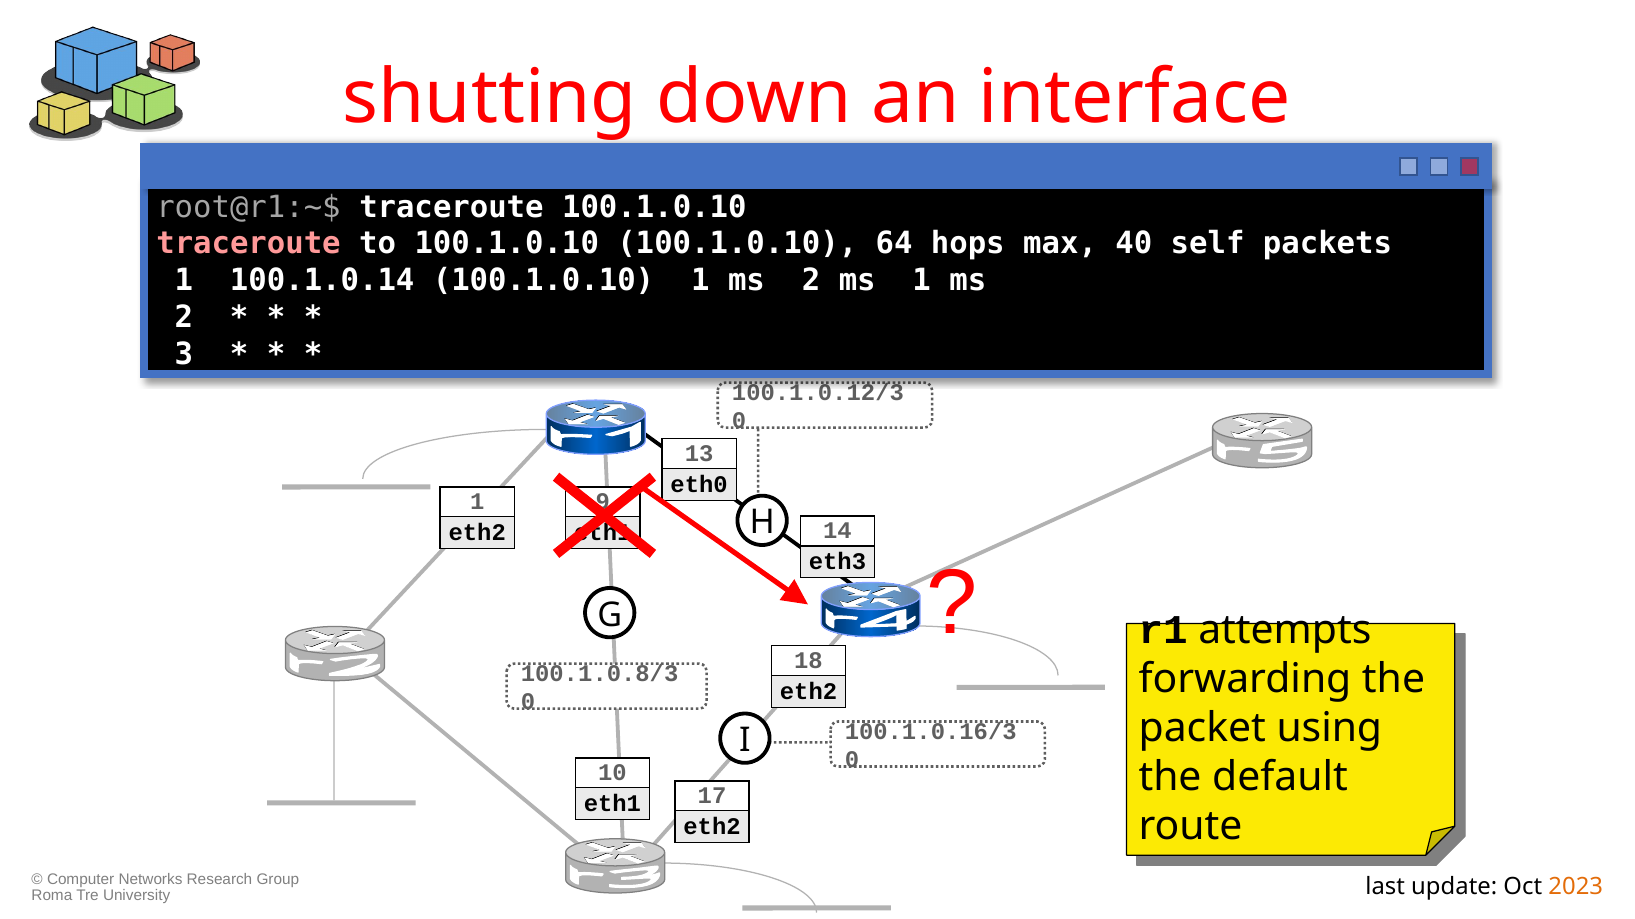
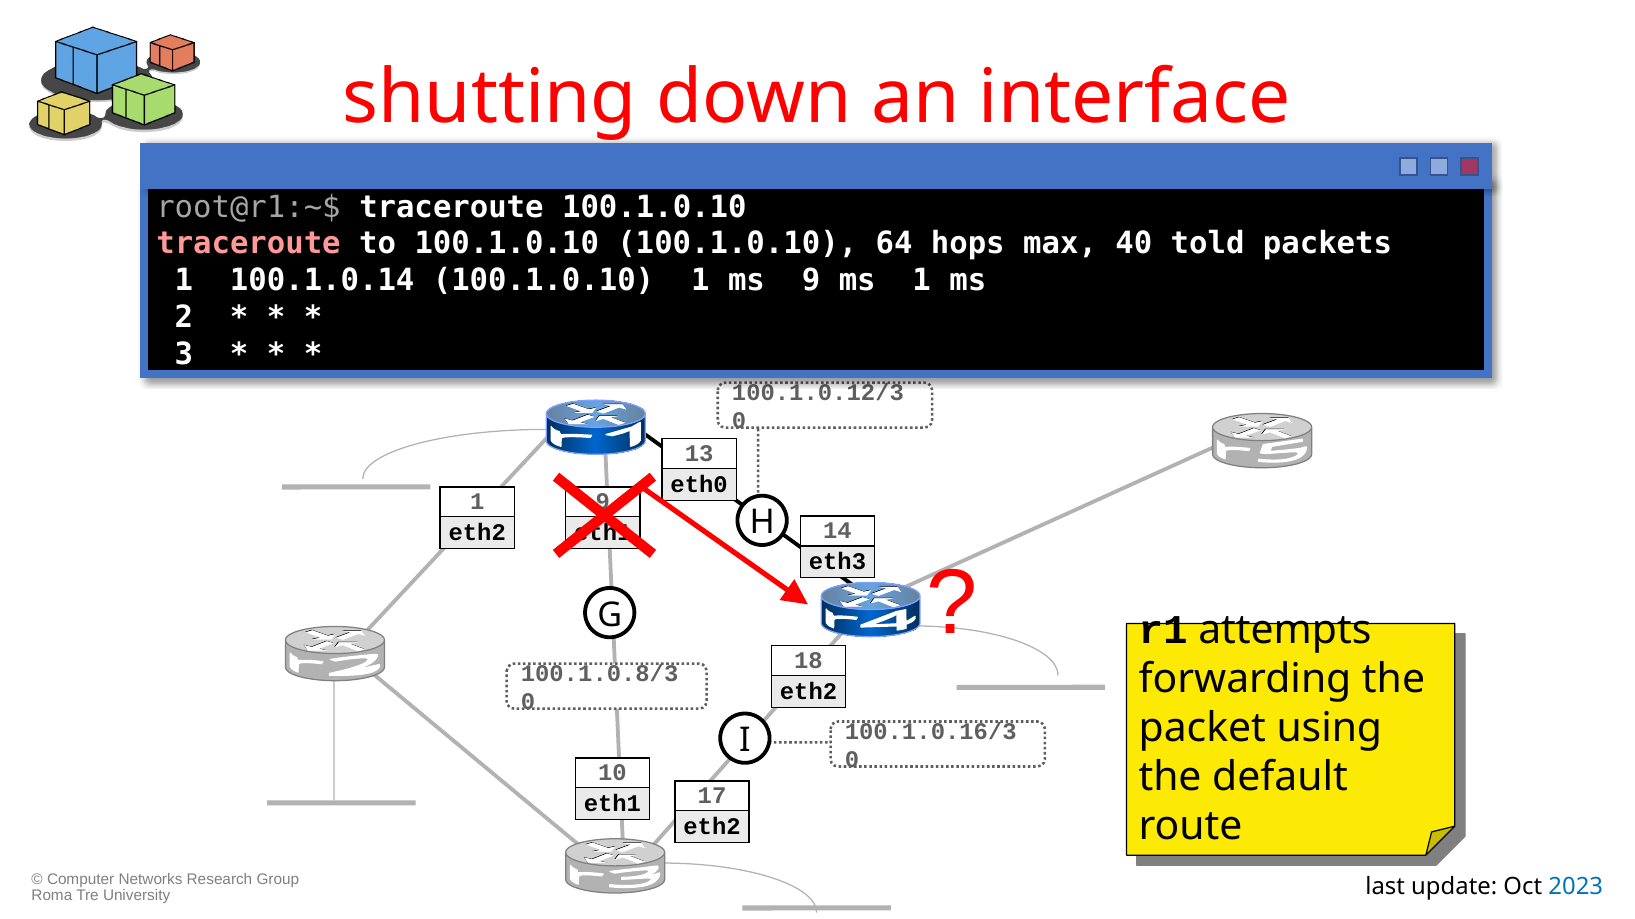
self: self -> told
100.1.0.10 1 ms 2: 2 -> 9
2023 colour: orange -> blue
